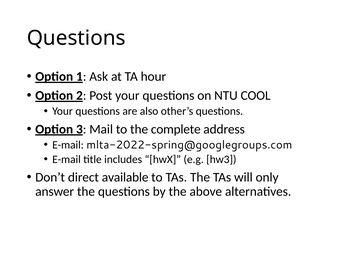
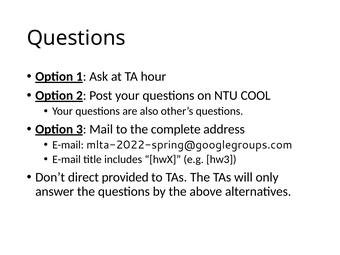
available: available -> provided
